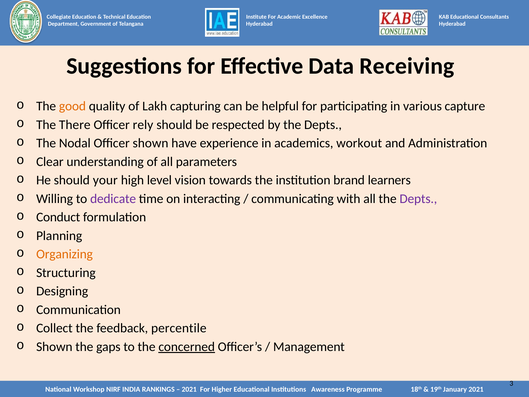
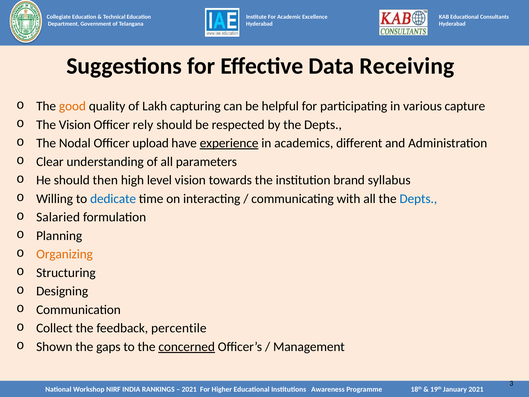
The There: There -> Vision
Officer shown: shown -> upload
experience underline: none -> present
workout: workout -> different
your: your -> then
learners: learners -> syllabus
dedicate colour: purple -> blue
Depts at (418, 199) colour: purple -> blue
Conduct: Conduct -> Salaried
